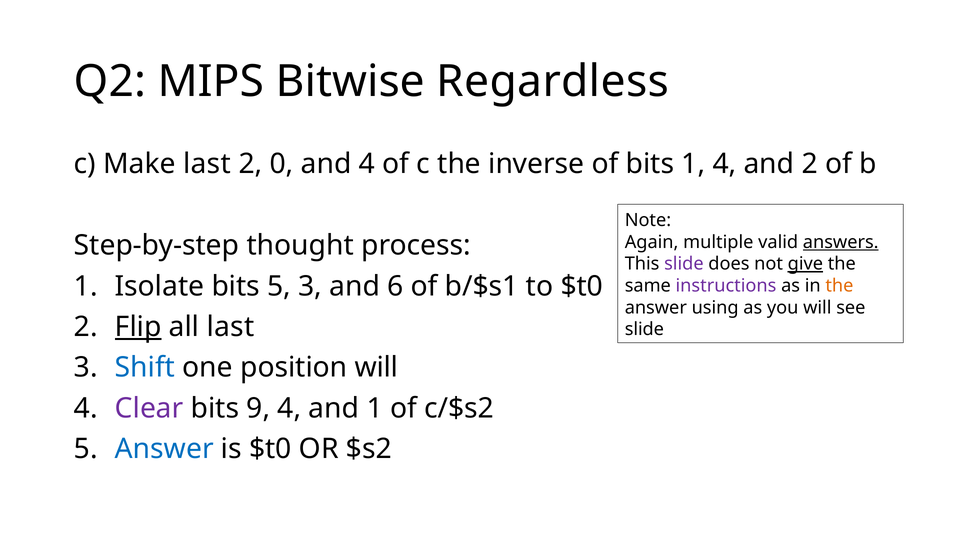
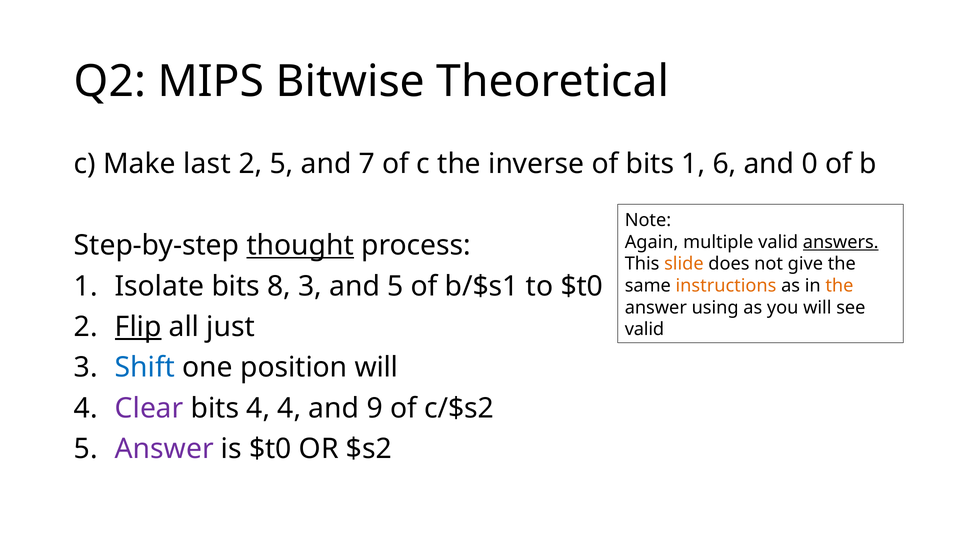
Regardless: Regardless -> Theoretical
2 0: 0 -> 5
and 4: 4 -> 7
1 4: 4 -> 6
and 2: 2 -> 0
thought underline: none -> present
slide at (684, 264) colour: purple -> orange
give underline: present -> none
bits 5: 5 -> 8
and 6: 6 -> 5
instructions colour: purple -> orange
all last: last -> just
slide at (644, 329): slide -> valid
bits 9: 9 -> 4
and 1: 1 -> 9
Answer at (164, 449) colour: blue -> purple
